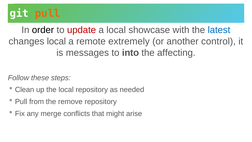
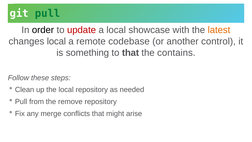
pull at (48, 13) colour: orange -> green
latest colour: blue -> orange
extremely: extremely -> codebase
messages: messages -> something
to into: into -> that
affecting: affecting -> contains
